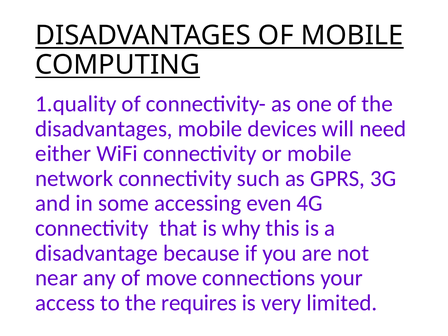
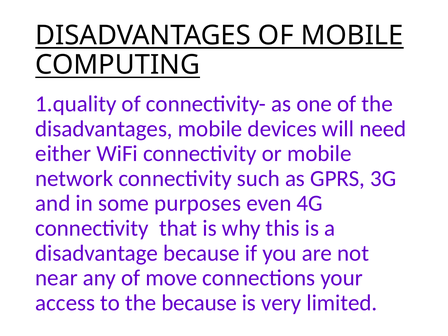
accessing: accessing -> purposes
the requires: requires -> because
